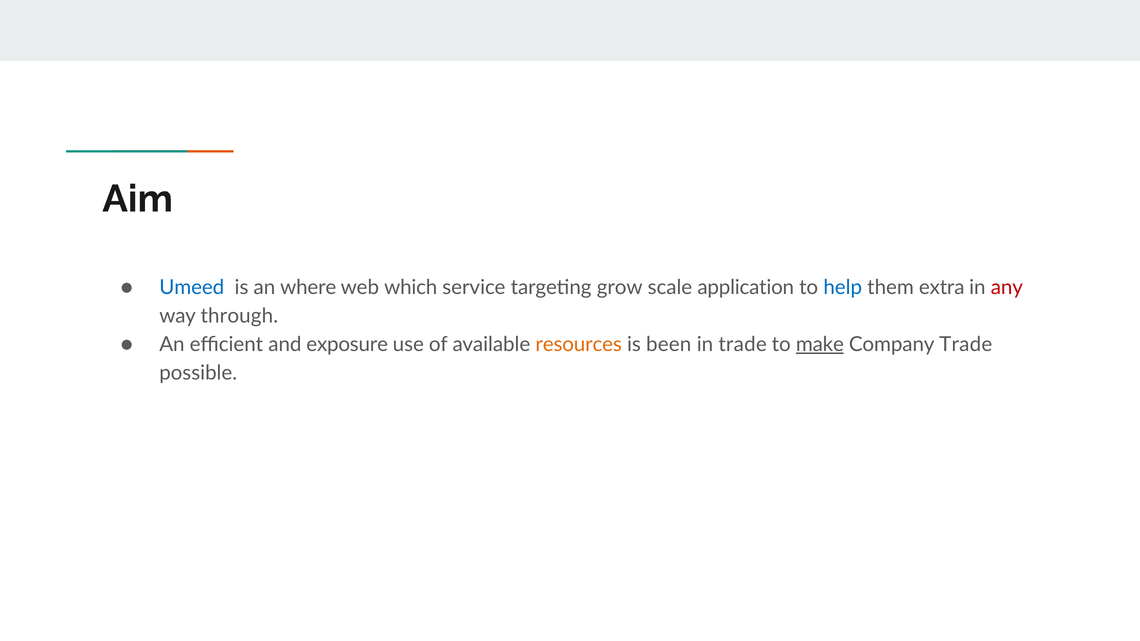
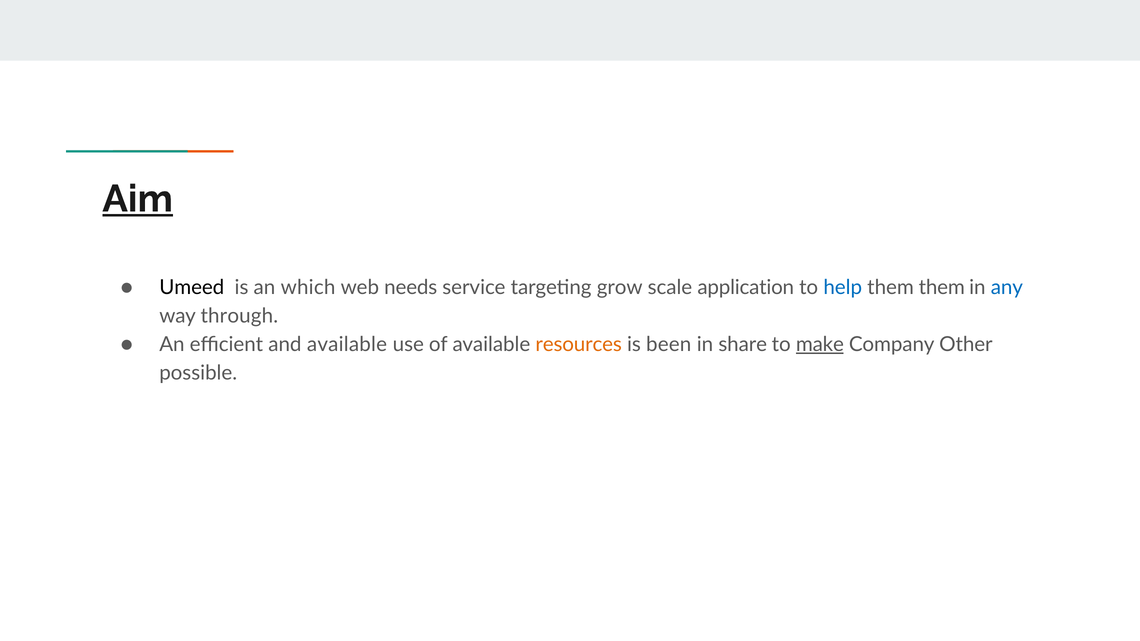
Aim underline: none -> present
Umeed colour: blue -> black
where: where -> which
which: which -> needs
them extra: extra -> them
any colour: red -> blue
and exposure: exposure -> available
in trade: trade -> share
Company Trade: Trade -> Other
